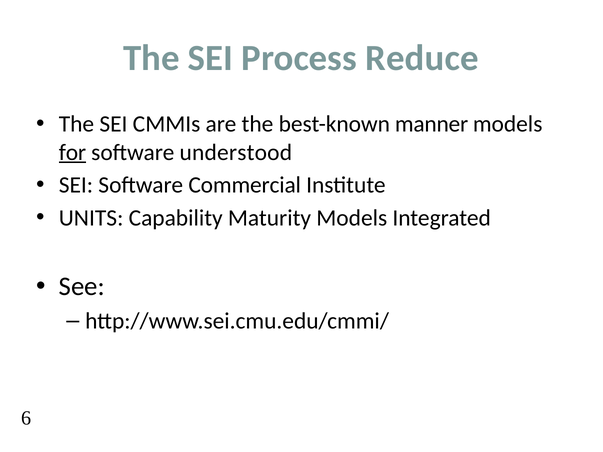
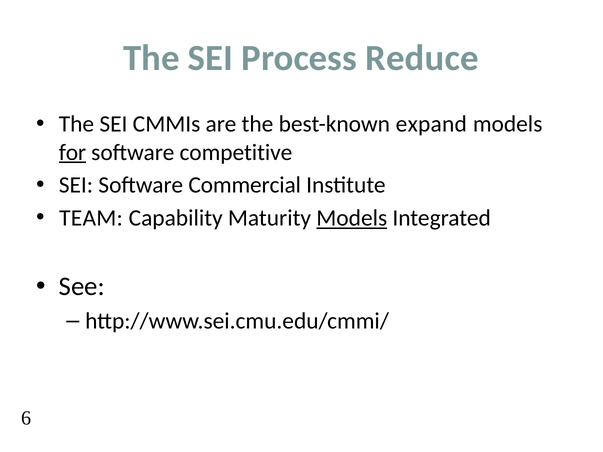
manner: manner -> expand
understood: understood -> competitive
UNITS: UNITS -> TEAM
Models at (352, 218) underline: none -> present
